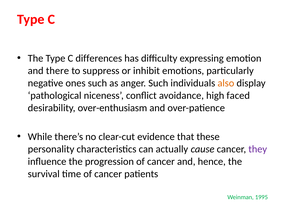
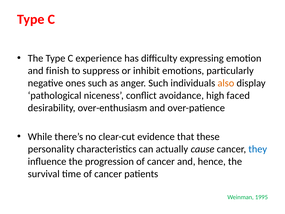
differences: differences -> experience
there: there -> finish
they colour: purple -> blue
